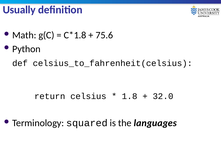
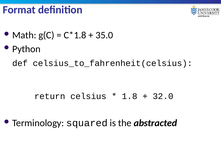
Usually: Usually -> Format
75.6: 75.6 -> 35.0
languages: languages -> abstracted
